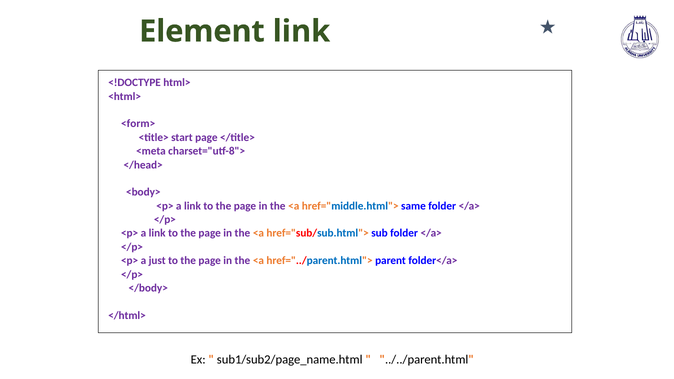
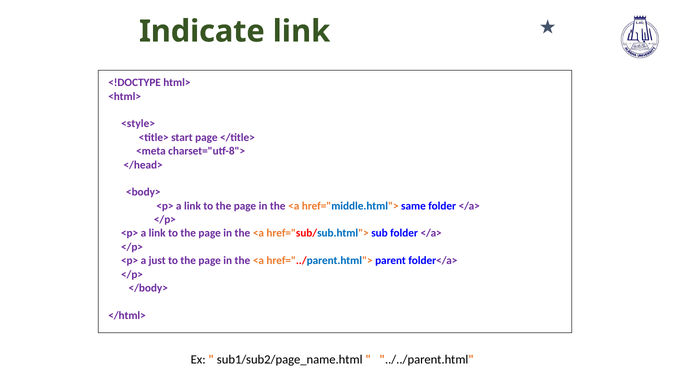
Element: Element -> Indicate
<form>: <form> -> <style>
